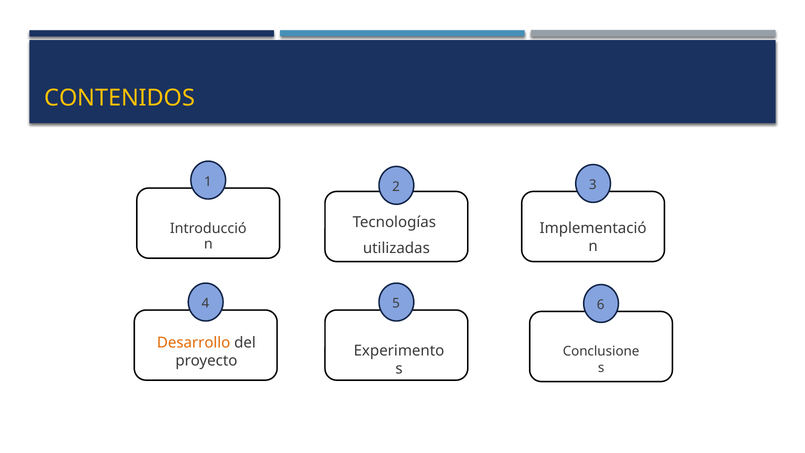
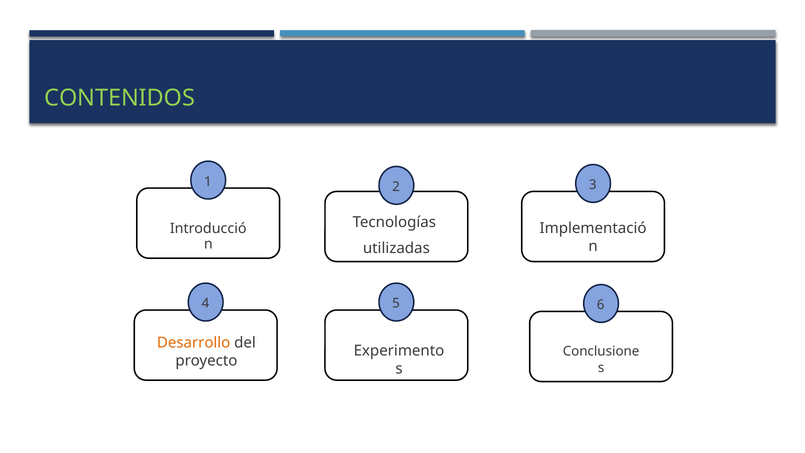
CONTENIDOS colour: yellow -> light green
